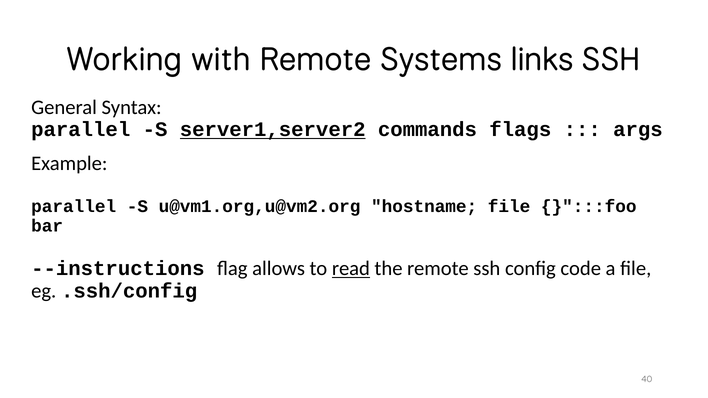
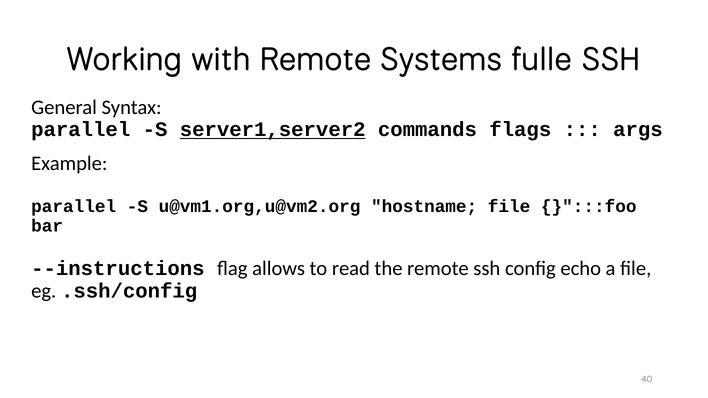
links: links -> fulle
read underline: present -> none
code: code -> echo
